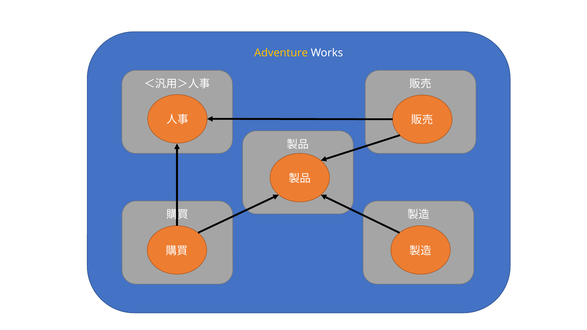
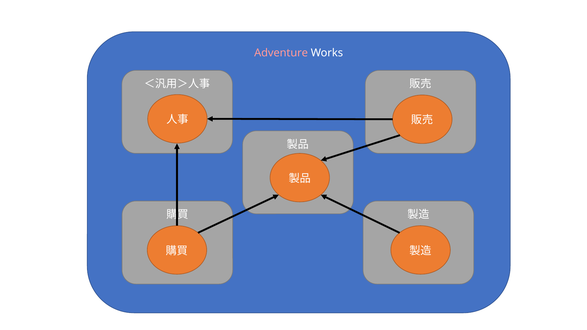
Adventure colour: yellow -> pink
